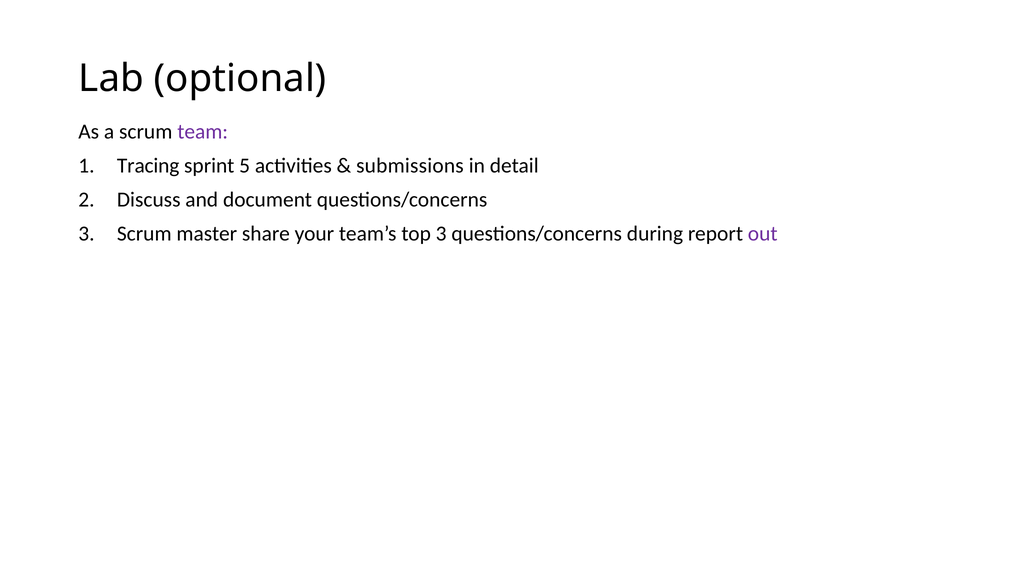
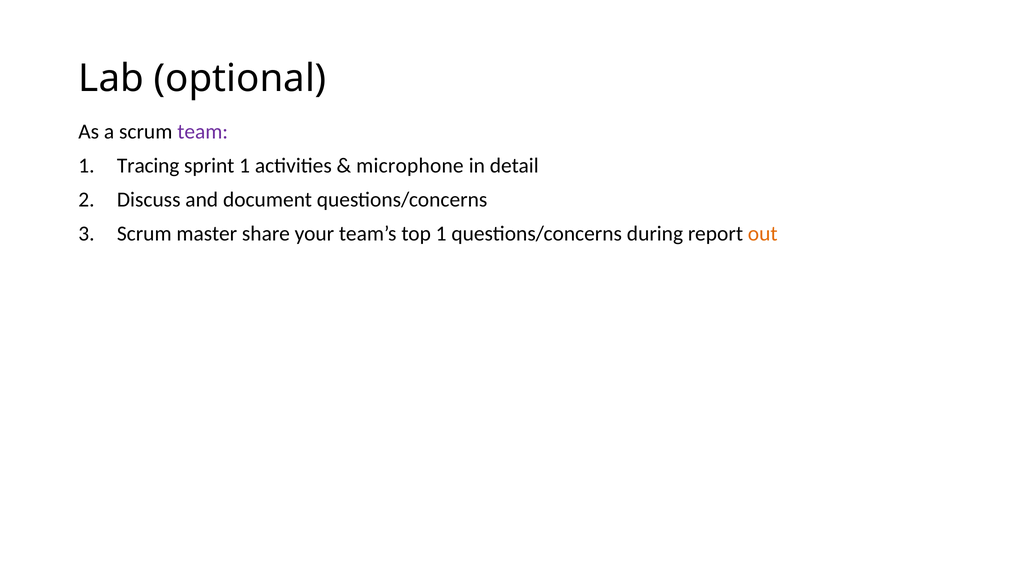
sprint 5: 5 -> 1
submissions: submissions -> microphone
top 3: 3 -> 1
out colour: purple -> orange
